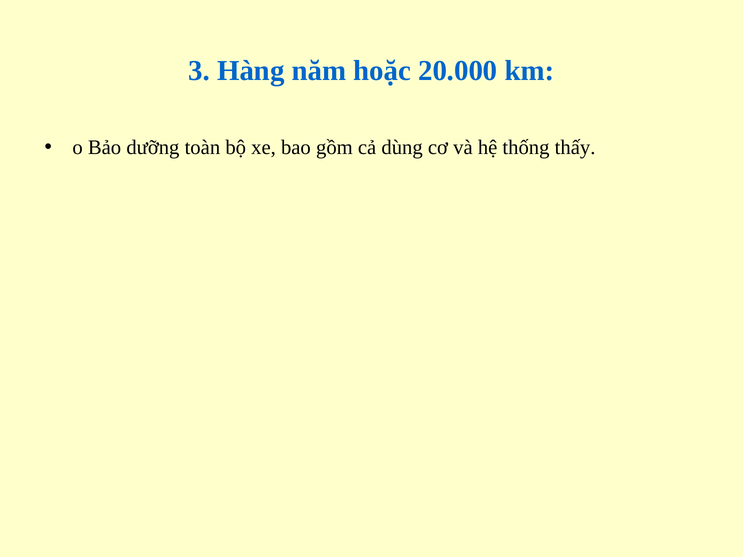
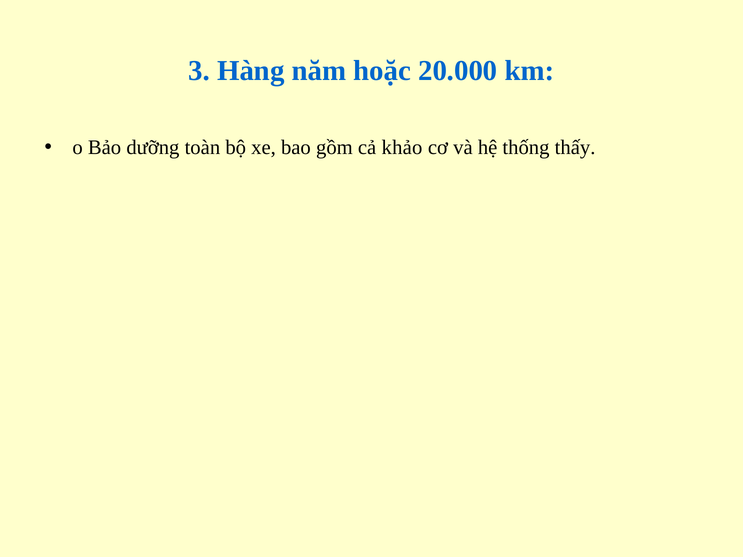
dùng: dùng -> khảo
